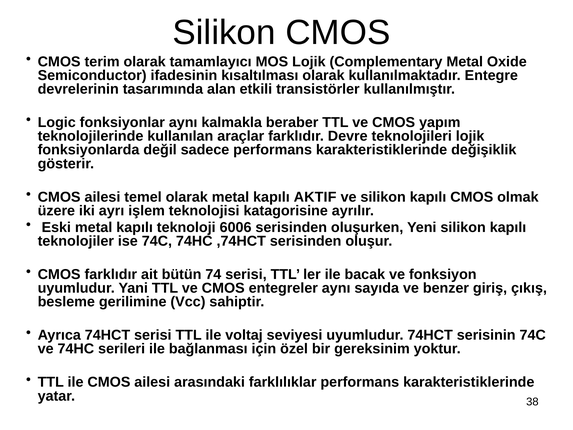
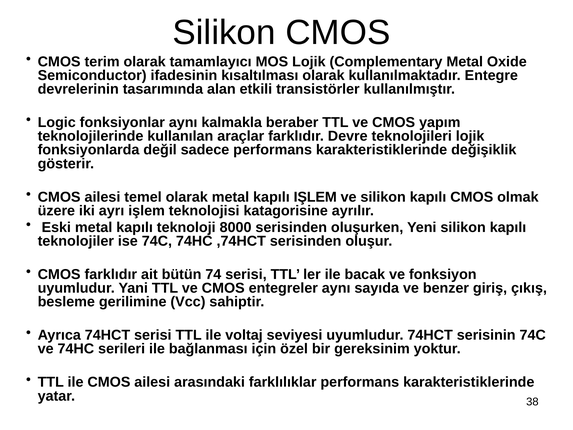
kapılı AKTIF: AKTIF -> IŞLEM
6006: 6006 -> 8000
